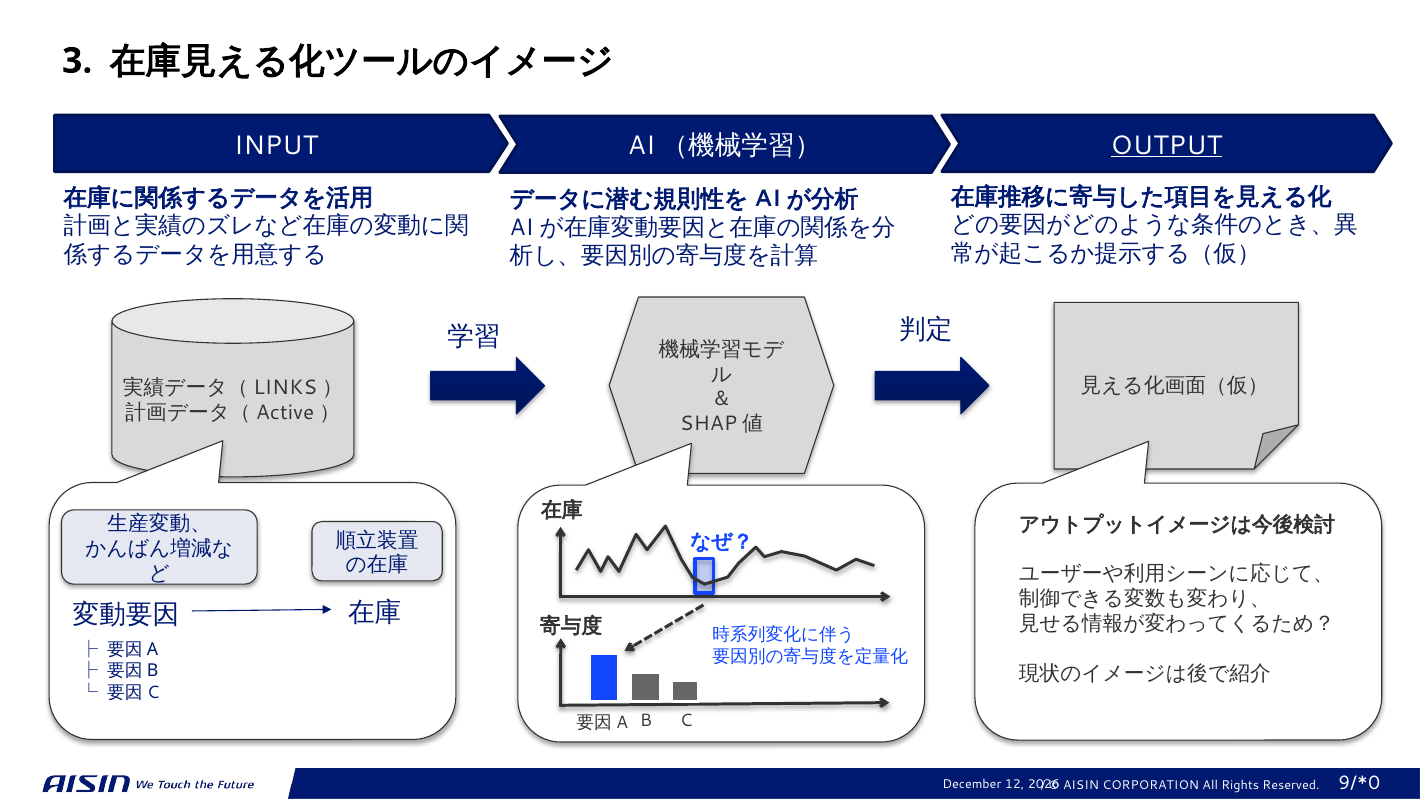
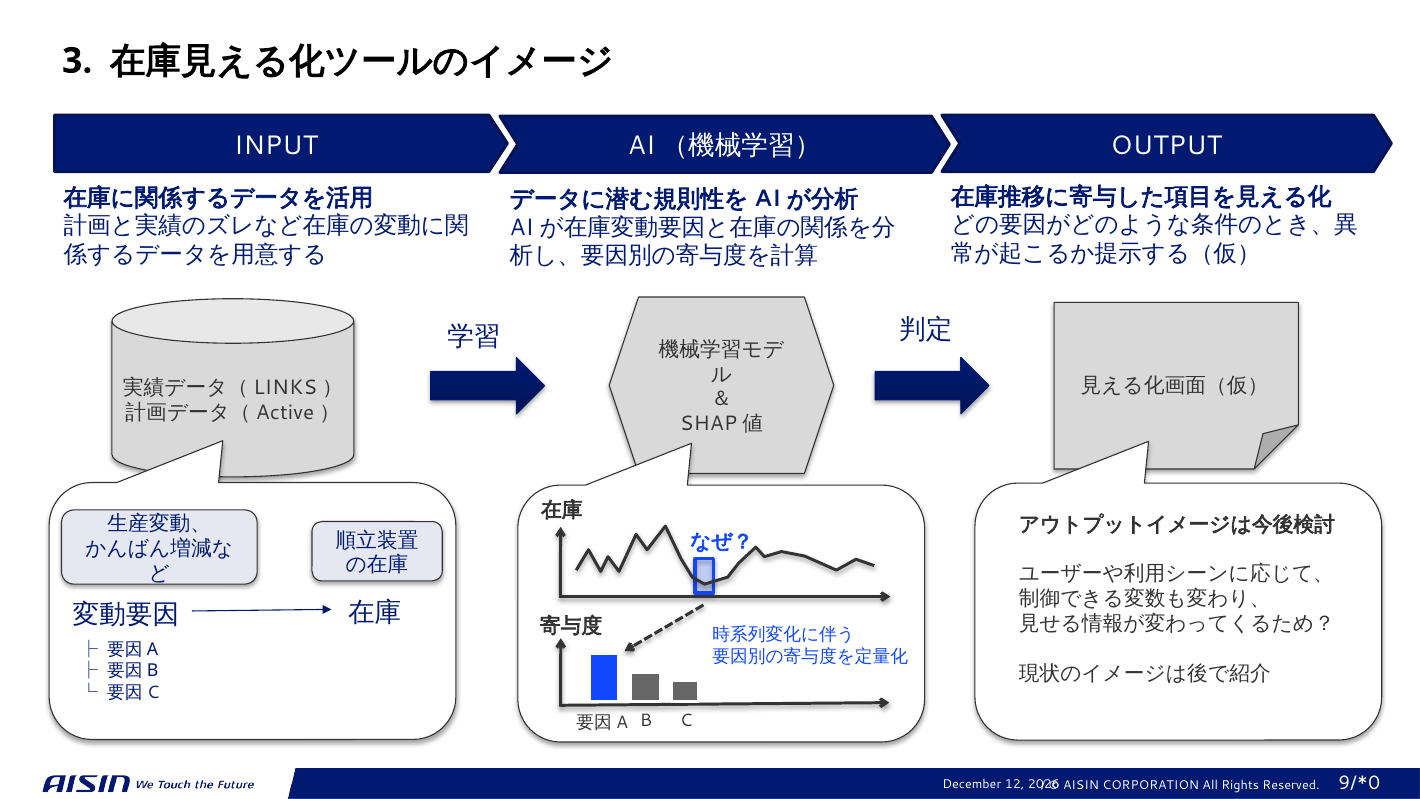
OUTPUT underline: present -> none
